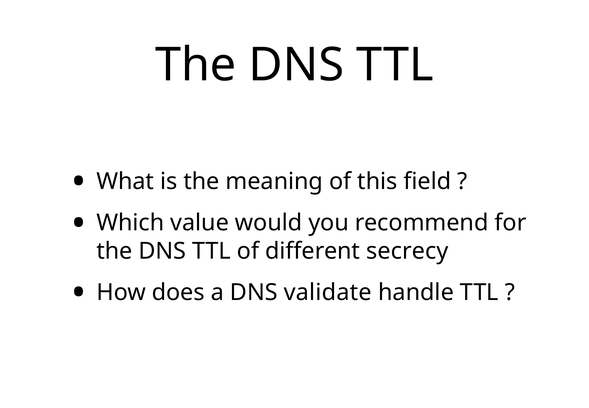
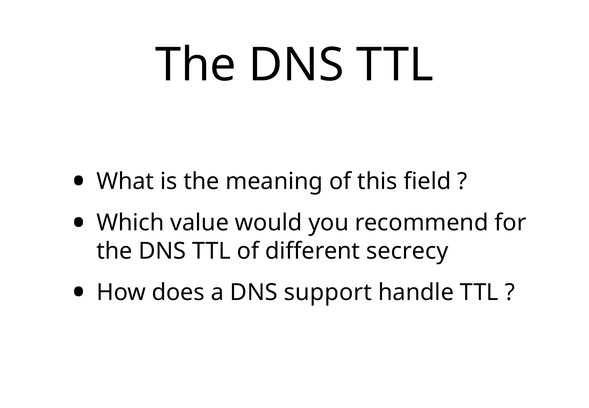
validate: validate -> support
